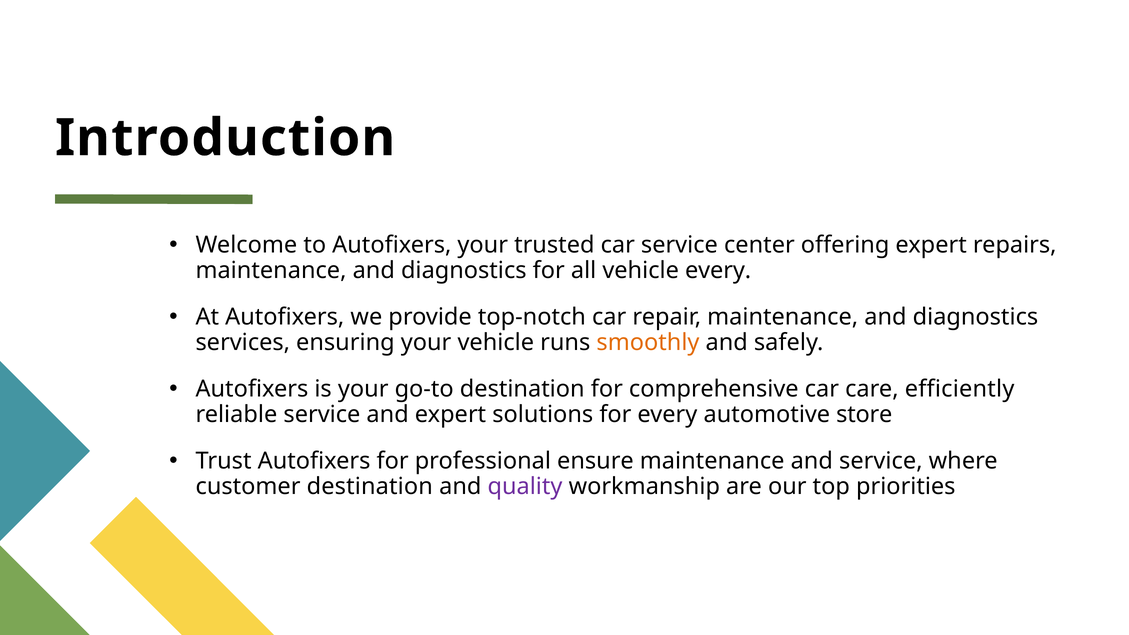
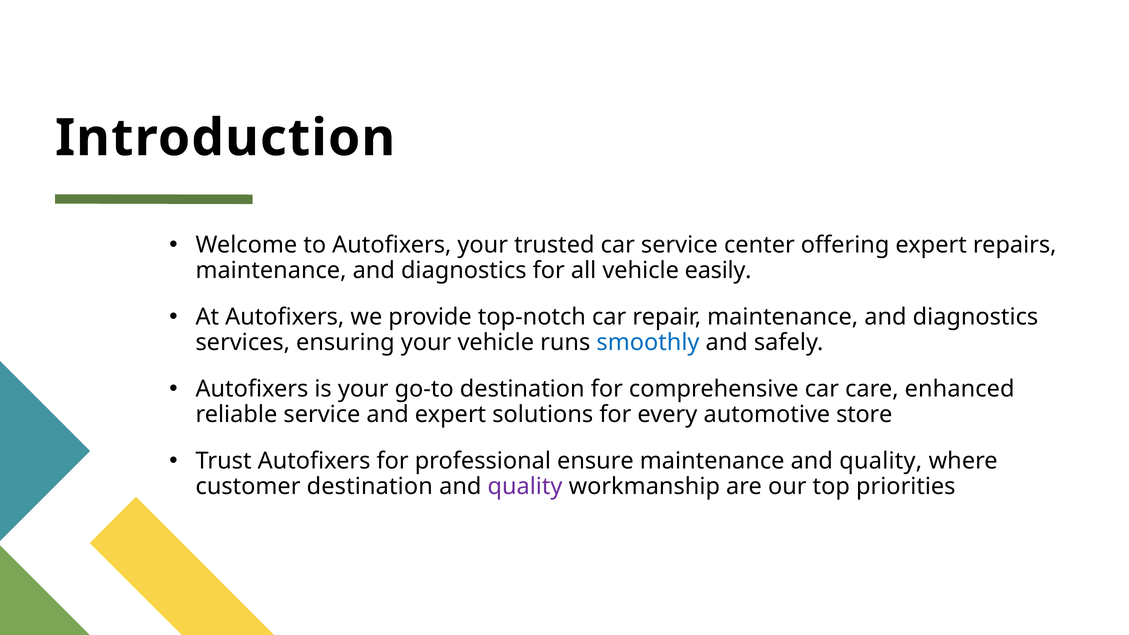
vehicle every: every -> easily
smoothly colour: orange -> blue
efficiently: efficiently -> enhanced
maintenance and service: service -> quality
